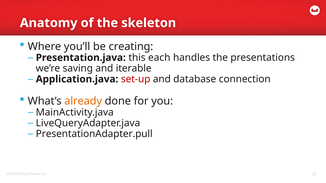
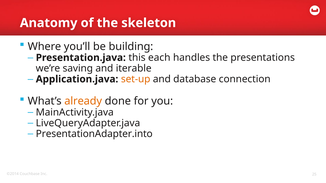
creating: creating -> building
set-up colour: red -> orange
PresentationAdapter.pull: PresentationAdapter.pull -> PresentationAdapter.into
